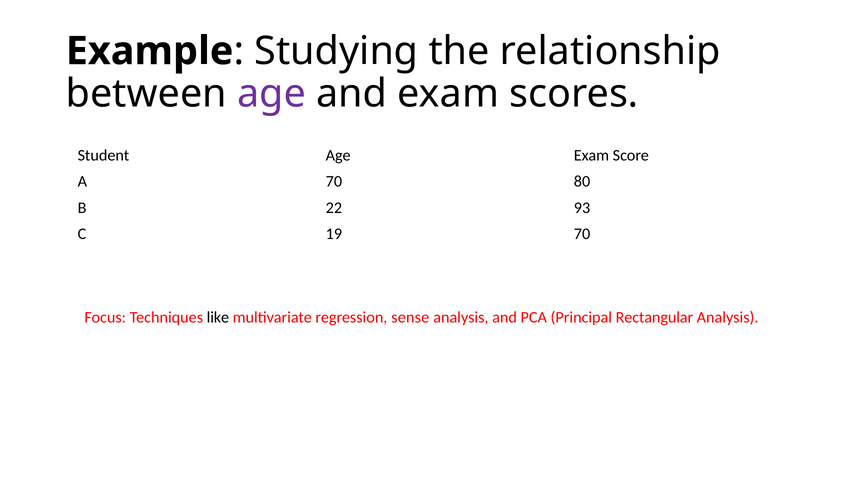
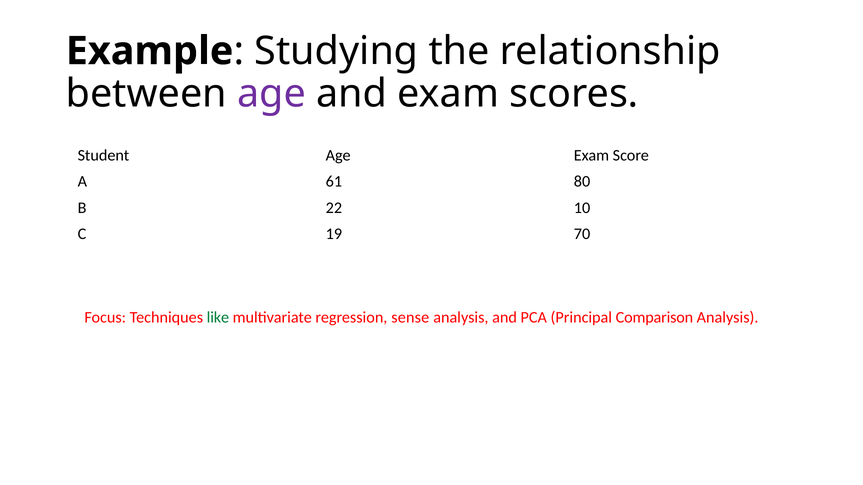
A 70: 70 -> 61
93: 93 -> 10
like colour: black -> green
Rectangular: Rectangular -> Comparison
